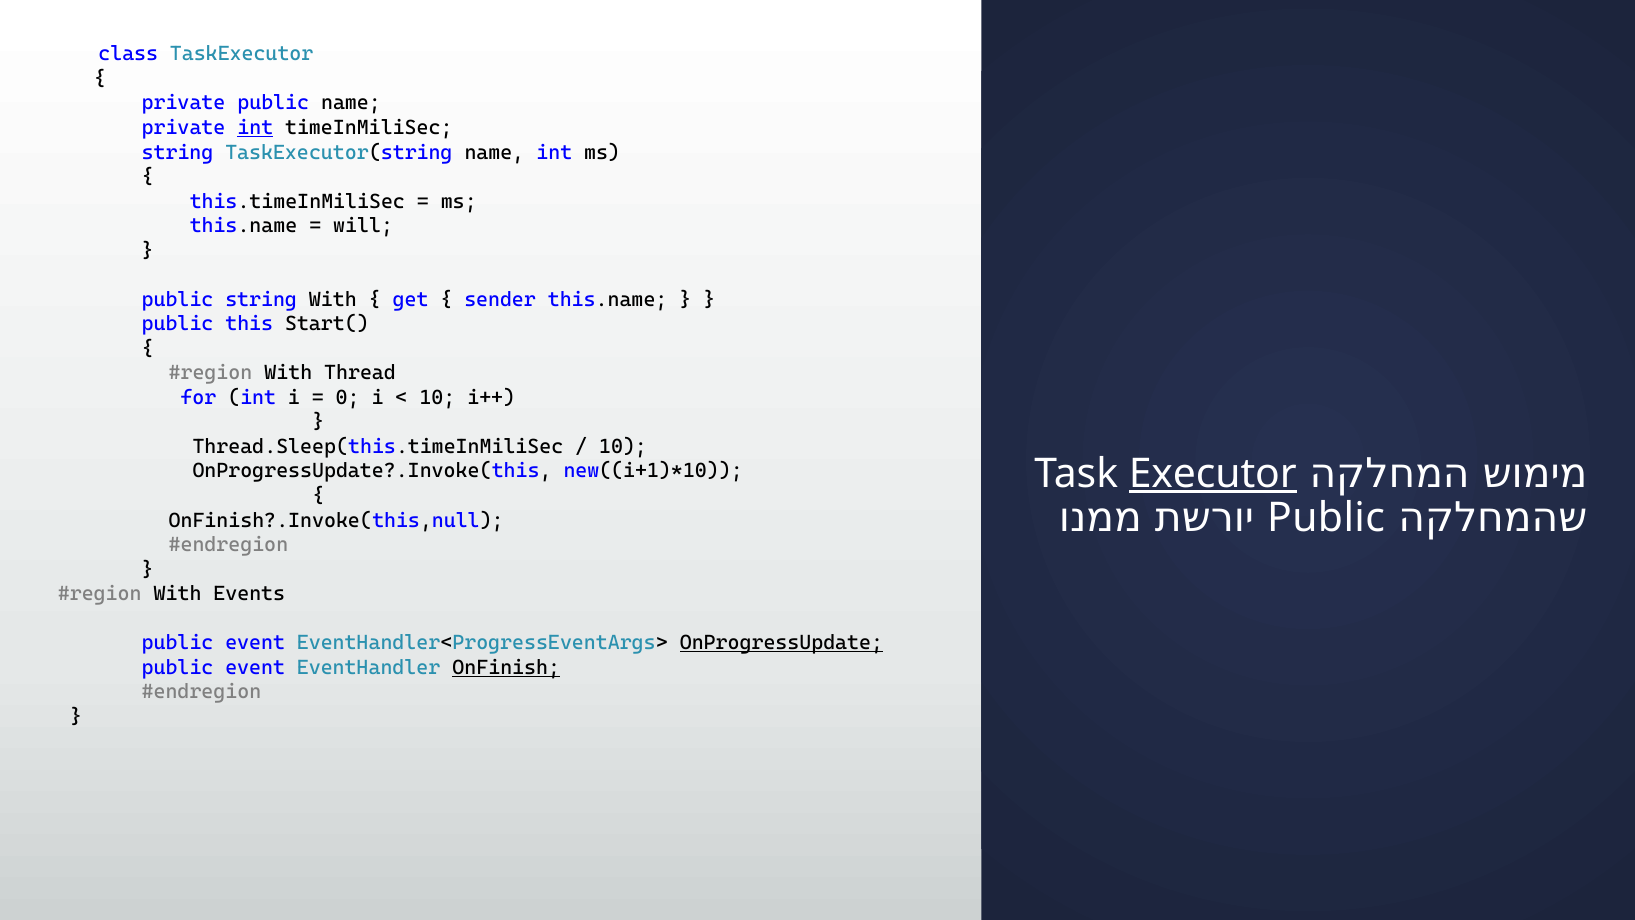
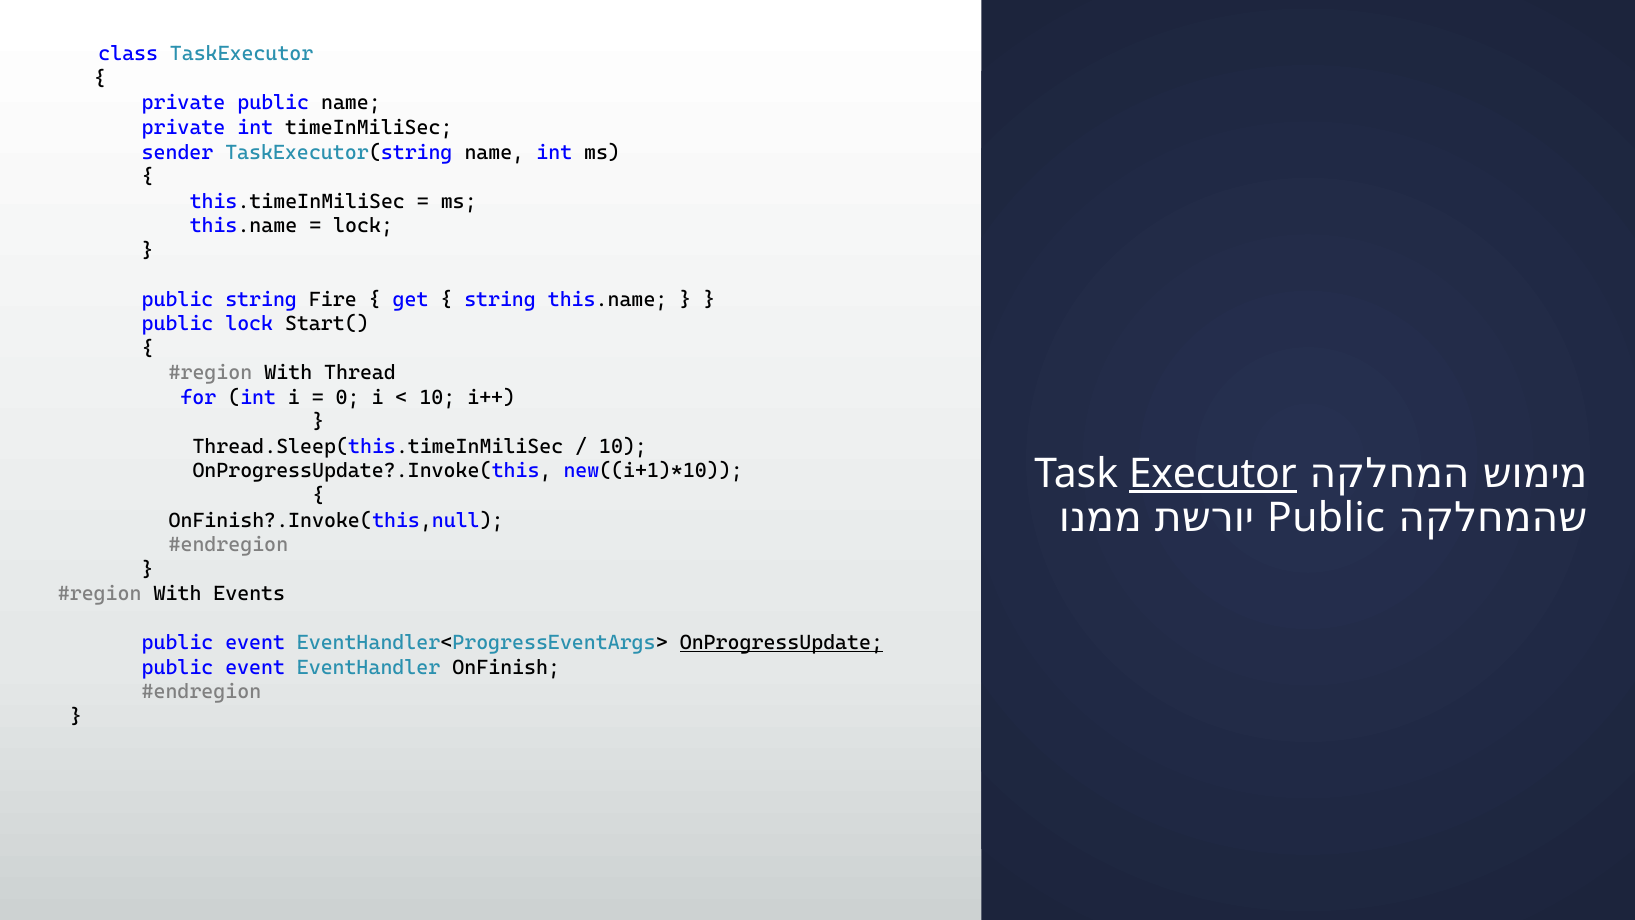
int at (255, 128) underline: present -> none
string at (178, 152): string -> sender
will at (363, 226): will -> lock
string With: With -> Fire
sender at (500, 299): sender -> string
public this: this -> lock
OnFinish underline: present -> none
